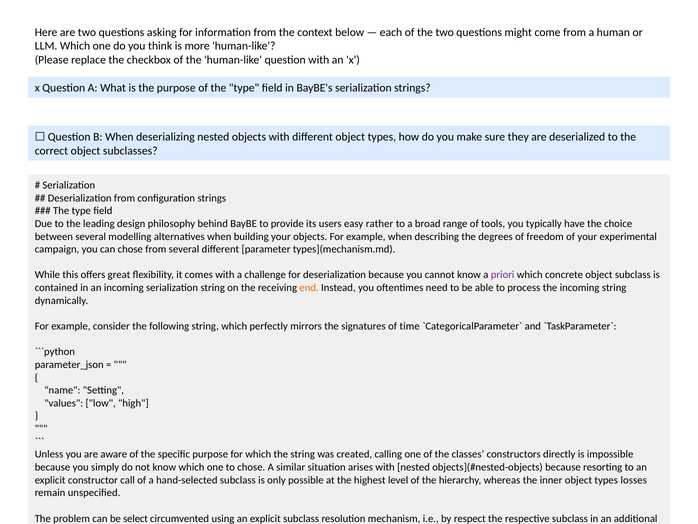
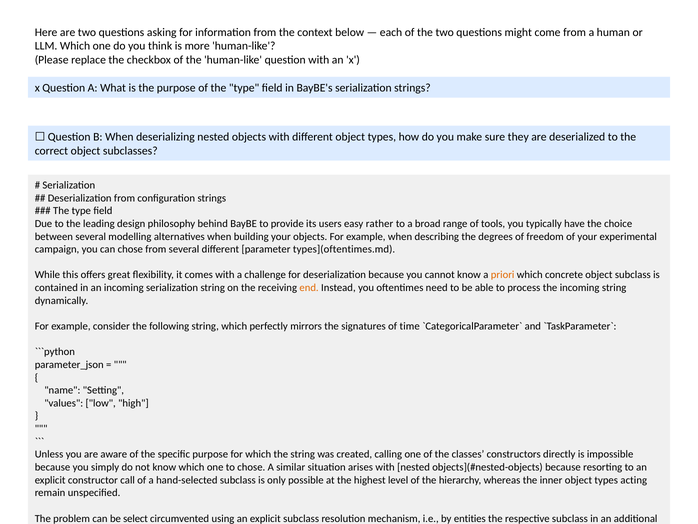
types](mechanism.md: types](mechanism.md -> types](oftentimes.md
priori colour: purple -> orange
losses: losses -> acting
respect: respect -> entities
